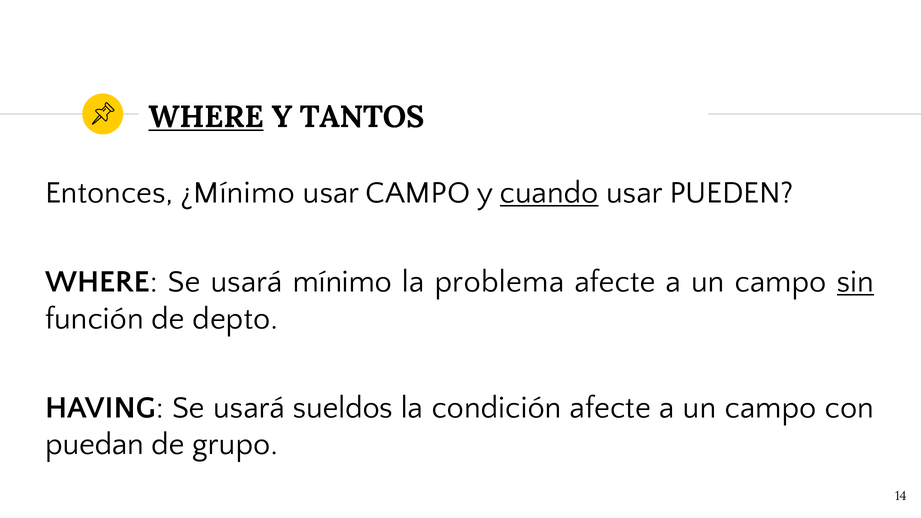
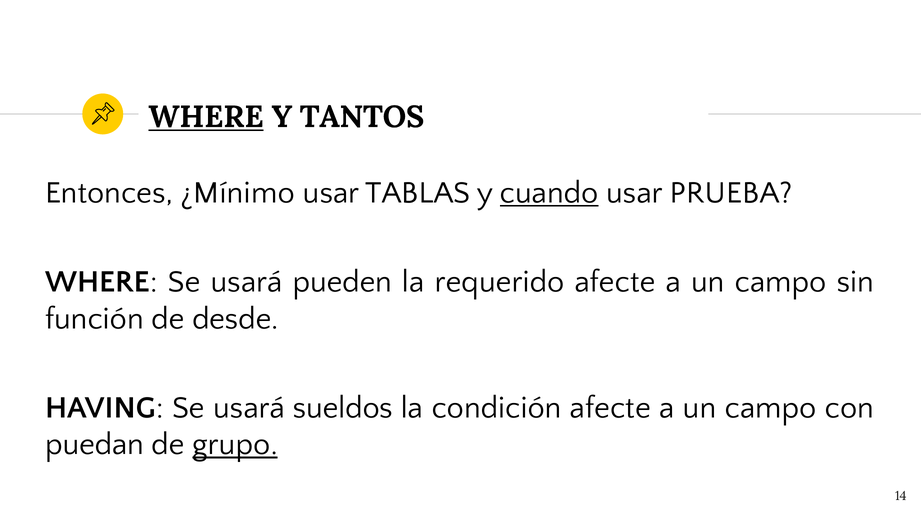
usar CAMPO: CAMPO -> TABLAS
PUEDEN: PUEDEN -> PRUEBA
mínimo: mínimo -> pueden
problema: problema -> requerido
sin underline: present -> none
depto: depto -> desde
grupo underline: none -> present
